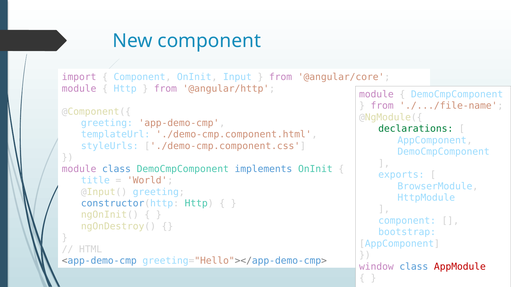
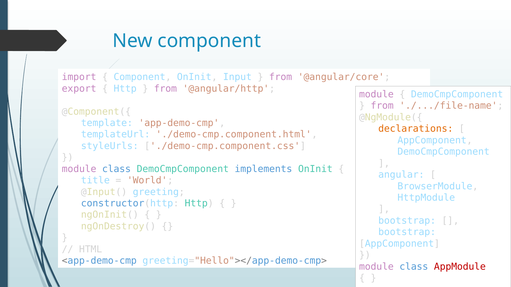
module at (79, 89): module -> export
greeting at (107, 123): greeting -> template
declarations colour: green -> orange
exports: exports -> angular
component at (407, 221): component -> bootstrap
window at (376, 267): window -> module
